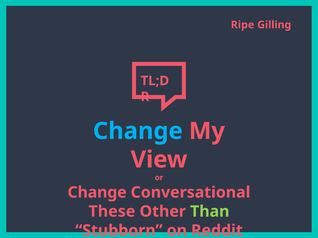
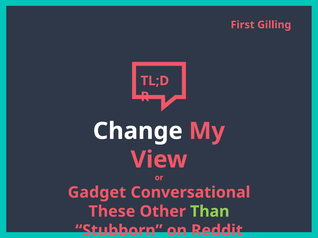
Ripe: Ripe -> First
Change at (138, 131) colour: light blue -> white
Change at (97, 193): Change -> Gadget
